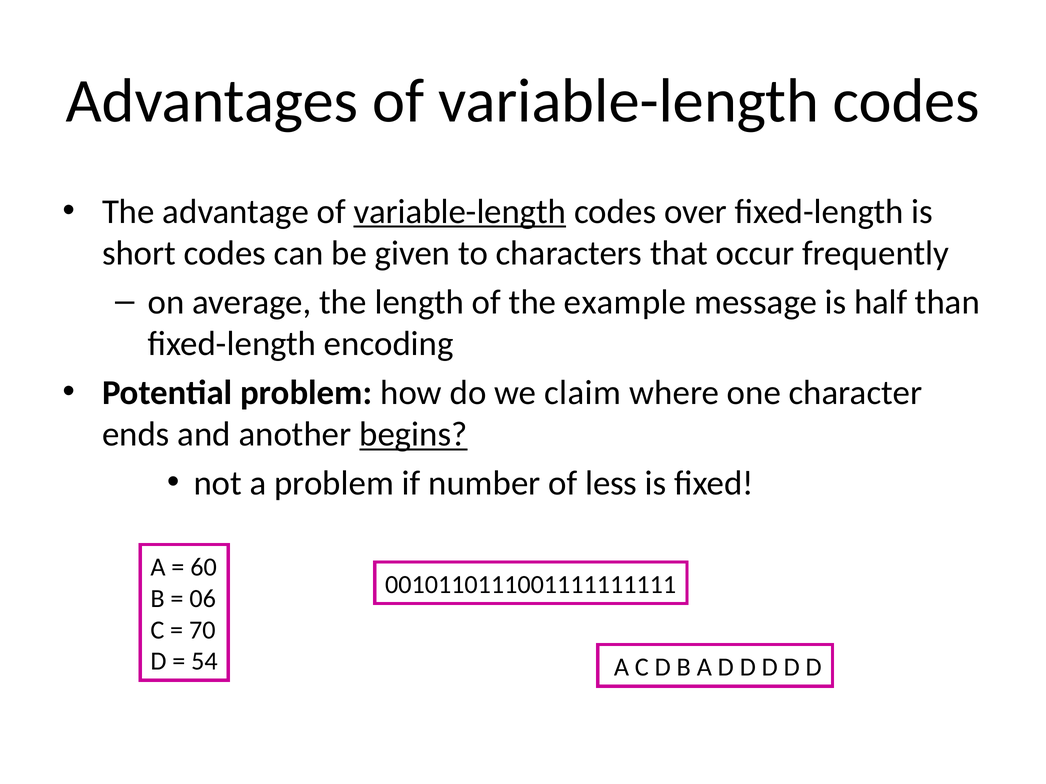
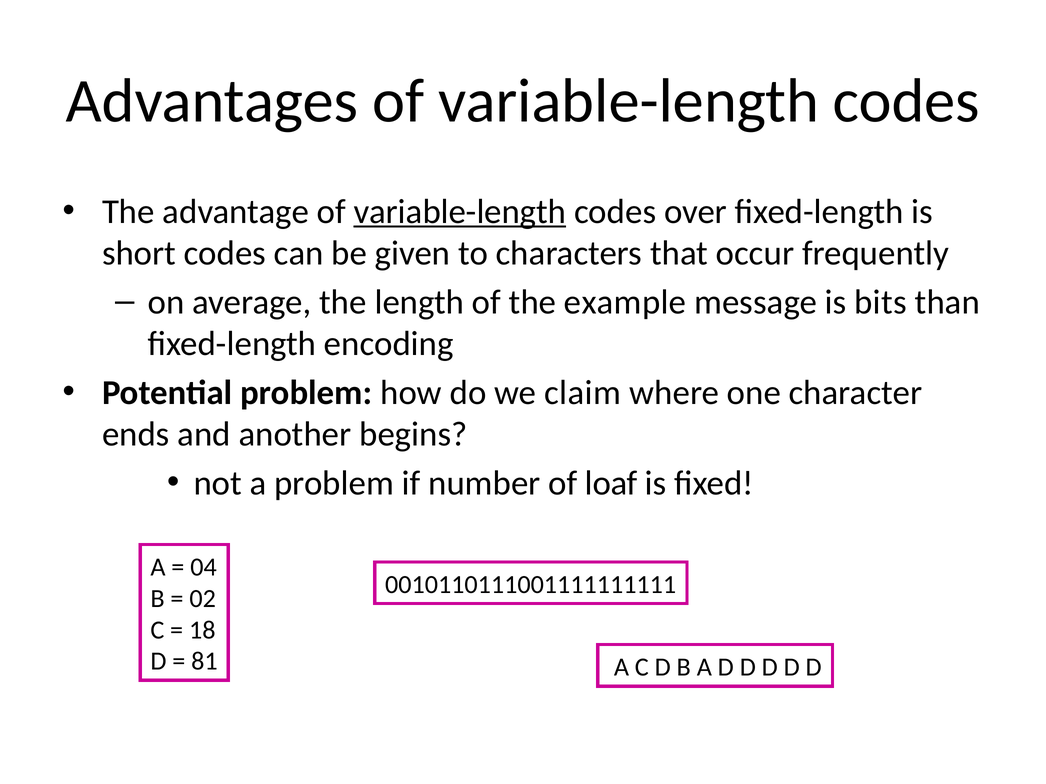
half: half -> bits
begins underline: present -> none
less: less -> loaf
60: 60 -> 04
06: 06 -> 02
70: 70 -> 18
54: 54 -> 81
